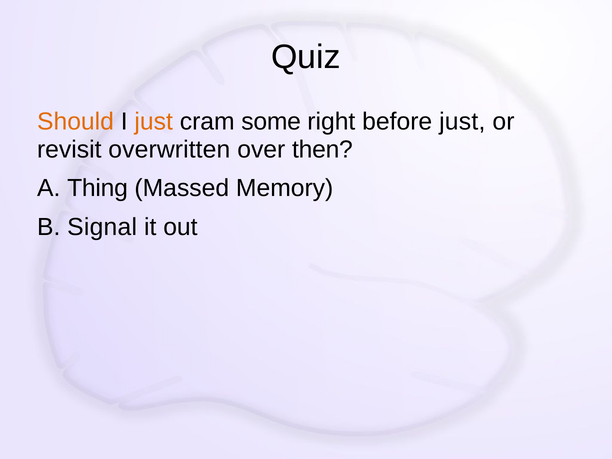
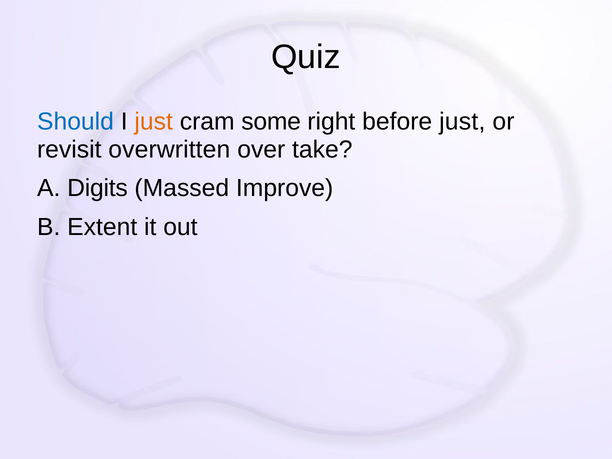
Should colour: orange -> blue
then: then -> take
Thing: Thing -> Digits
Memory: Memory -> Improve
Signal: Signal -> Extent
